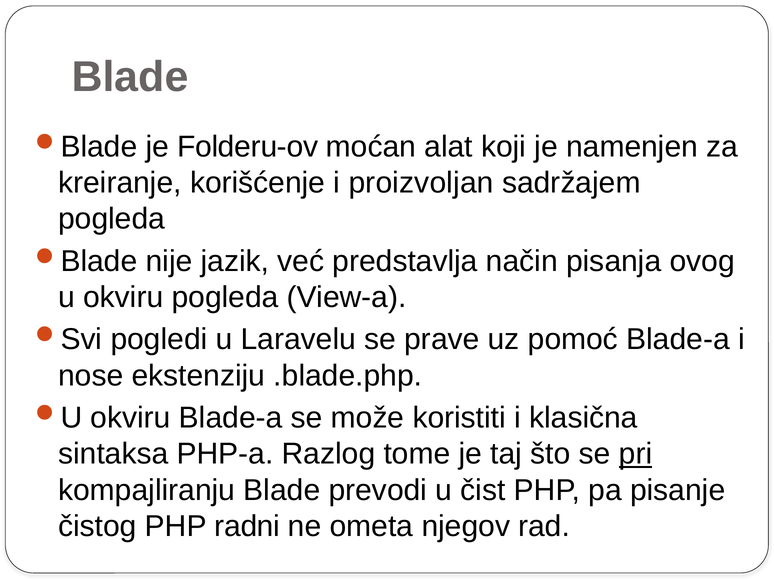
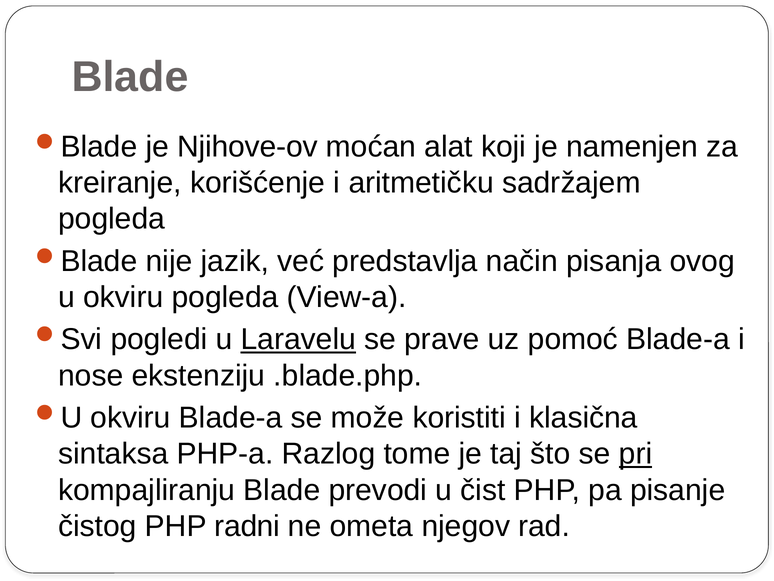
Folderu-ov: Folderu-ov -> Njihove-ov
proizvoljan: proizvoljan -> aritmetičku
Laravelu underline: none -> present
